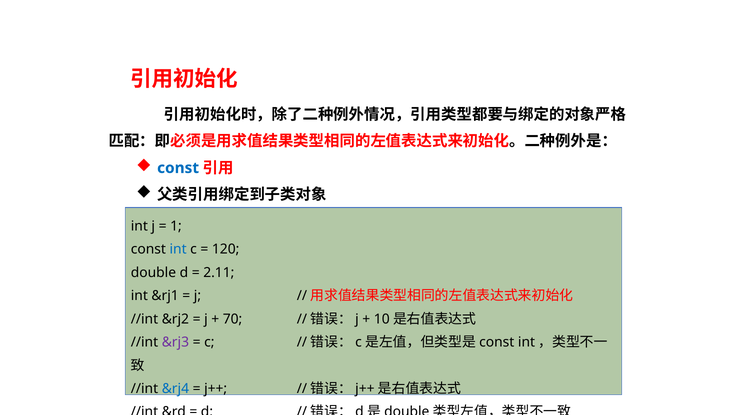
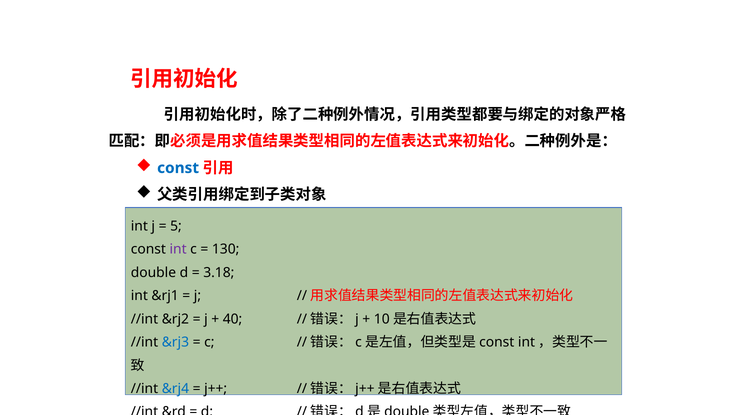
1: 1 -> 5
int at (178, 249) colour: blue -> purple
120: 120 -> 130
2.11: 2.11 -> 3.18
70: 70 -> 40
&rj3 colour: purple -> blue
